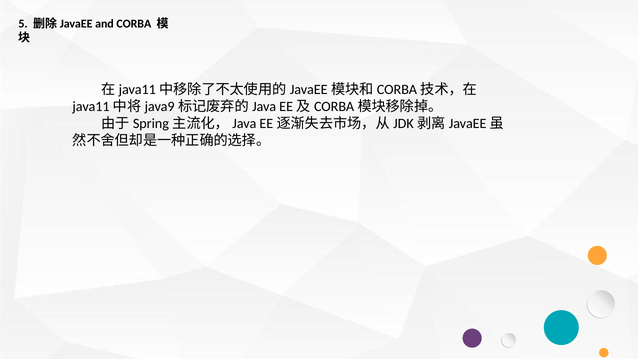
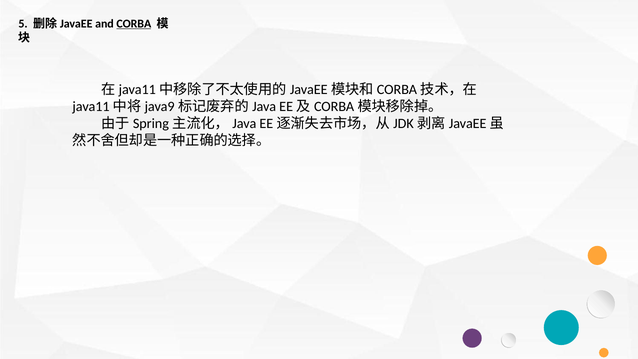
CORBA underline: none -> present
